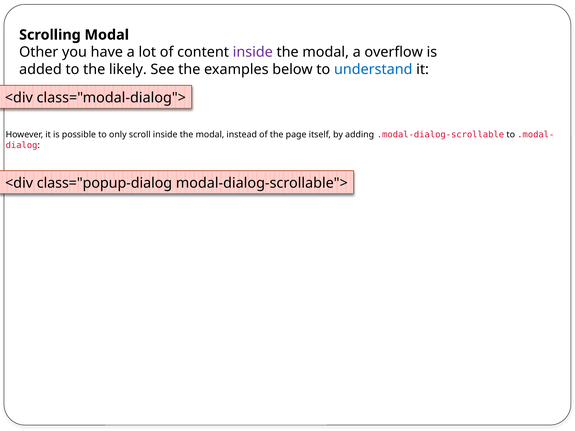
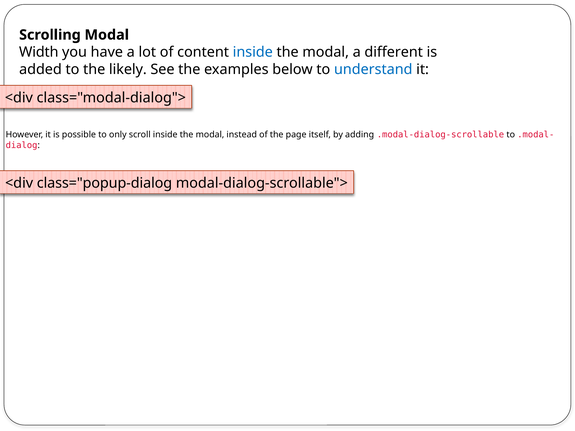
Other: Other -> Width
inside at (253, 52) colour: purple -> blue
overflow: overflow -> different
